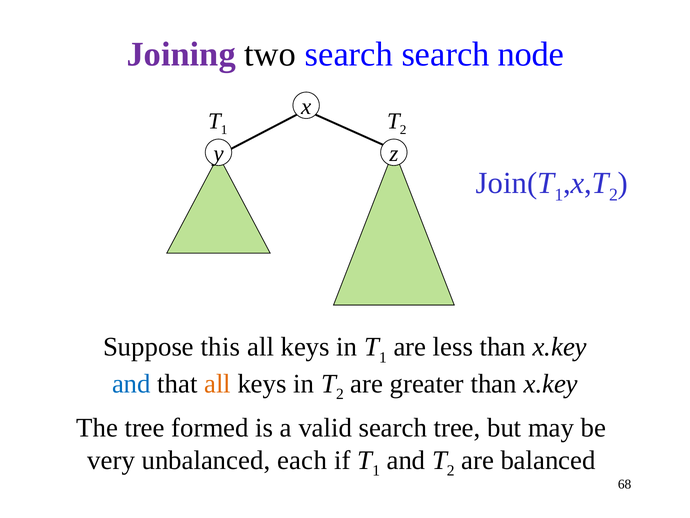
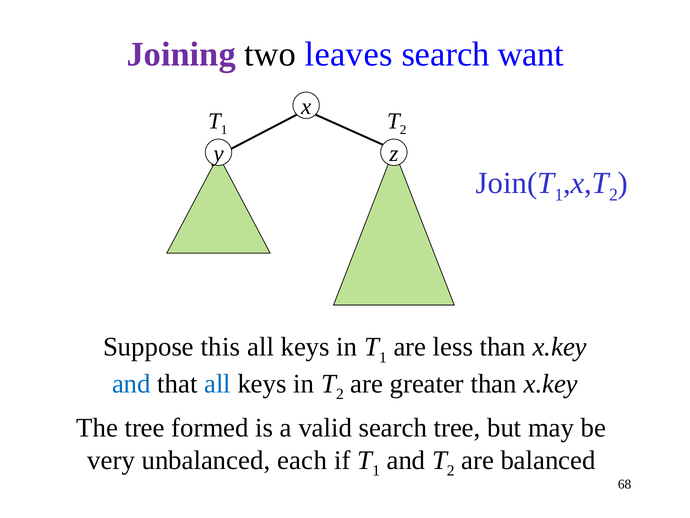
two search: search -> leaves
node: node -> want
all at (218, 383) colour: orange -> blue
